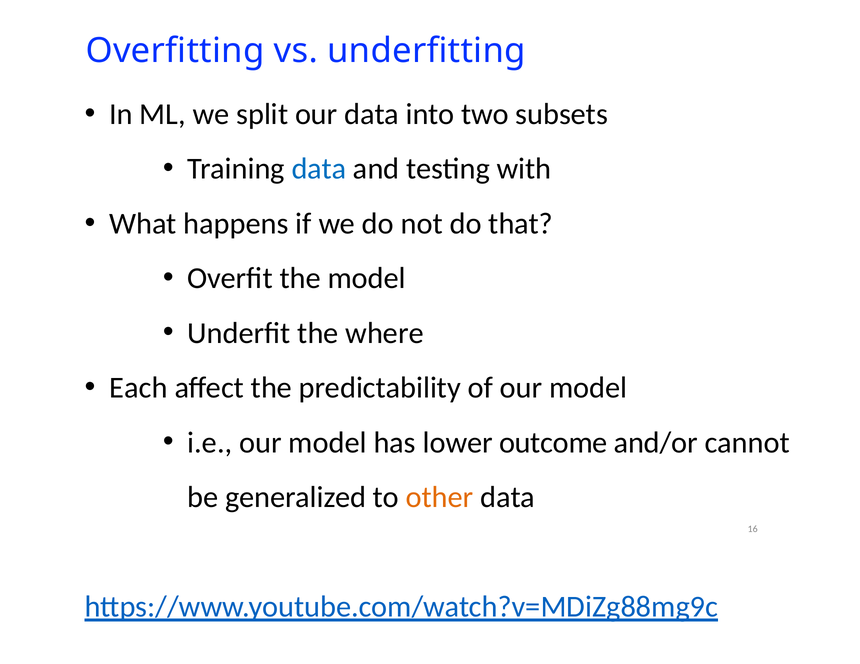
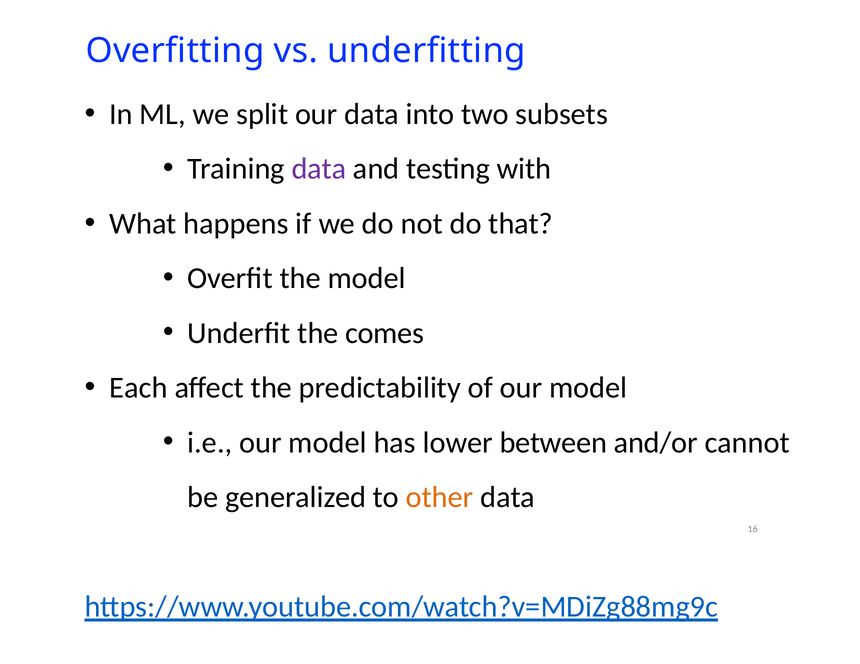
data at (319, 169) colour: blue -> purple
where: where -> comes
outcome: outcome -> between
